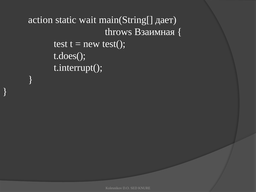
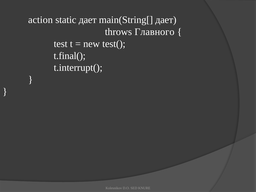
static wait: wait -> дает
Взаимная: Взаимная -> Главного
t.does(: t.does( -> t.final(
